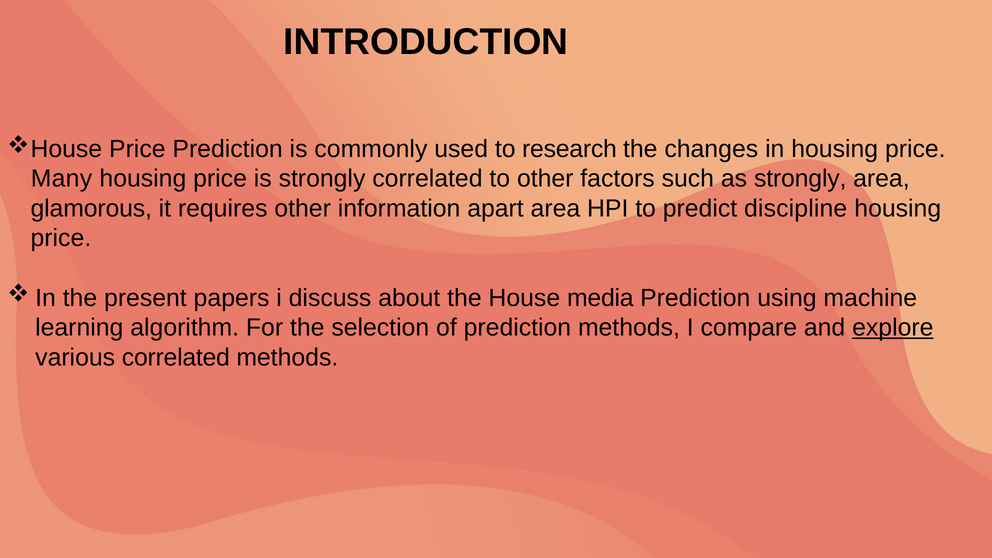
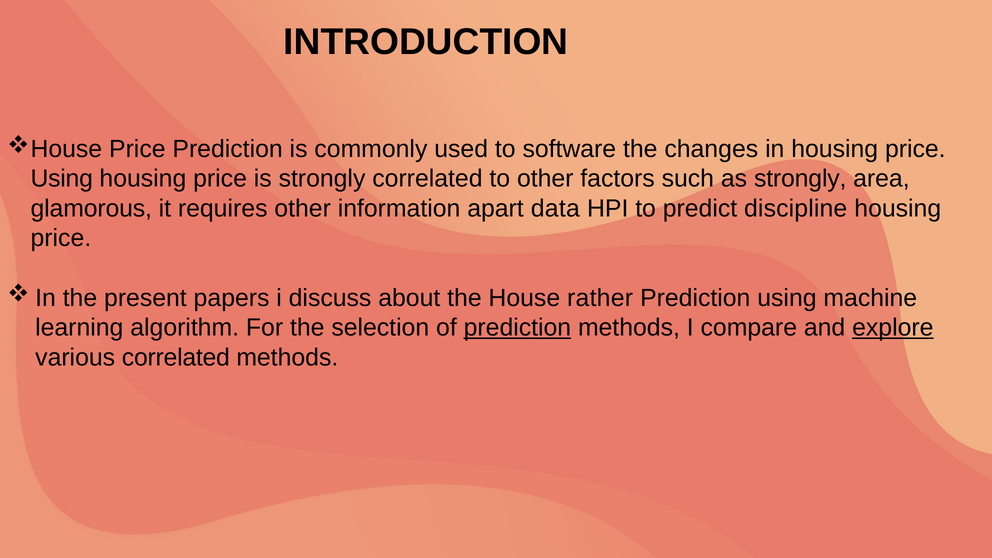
research: research -> software
Many at (61, 179): Many -> Using
apart area: area -> data
media: media -> rather
prediction at (517, 328) underline: none -> present
